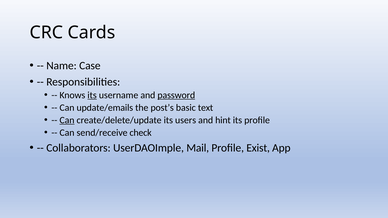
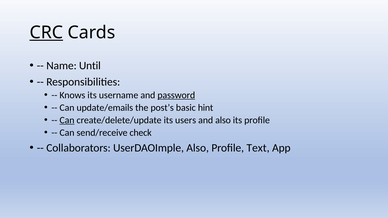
CRC underline: none -> present
Case: Case -> Until
its at (92, 95) underline: present -> none
text: text -> hint
and hint: hint -> also
UserDAOImple Mail: Mail -> Also
Exist: Exist -> Text
